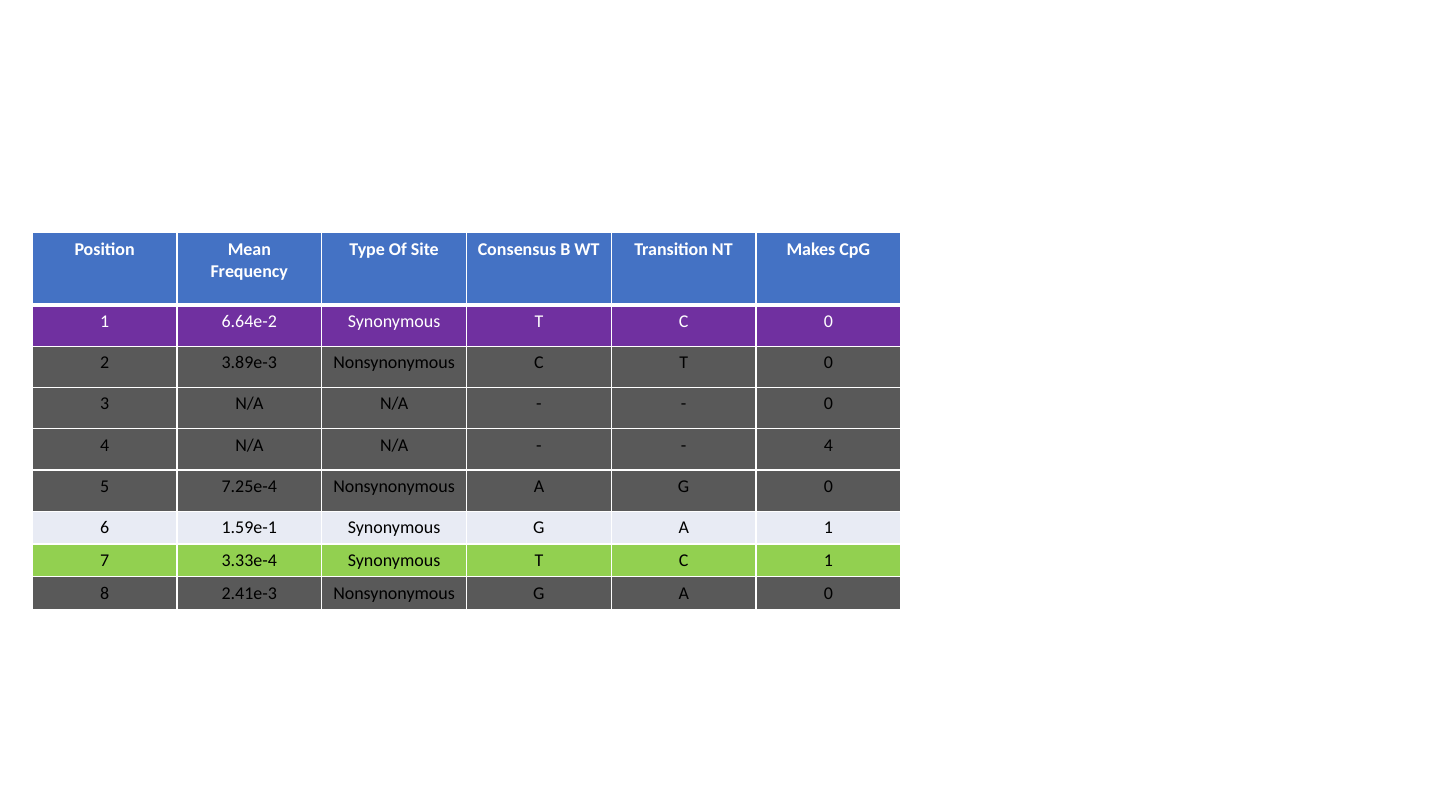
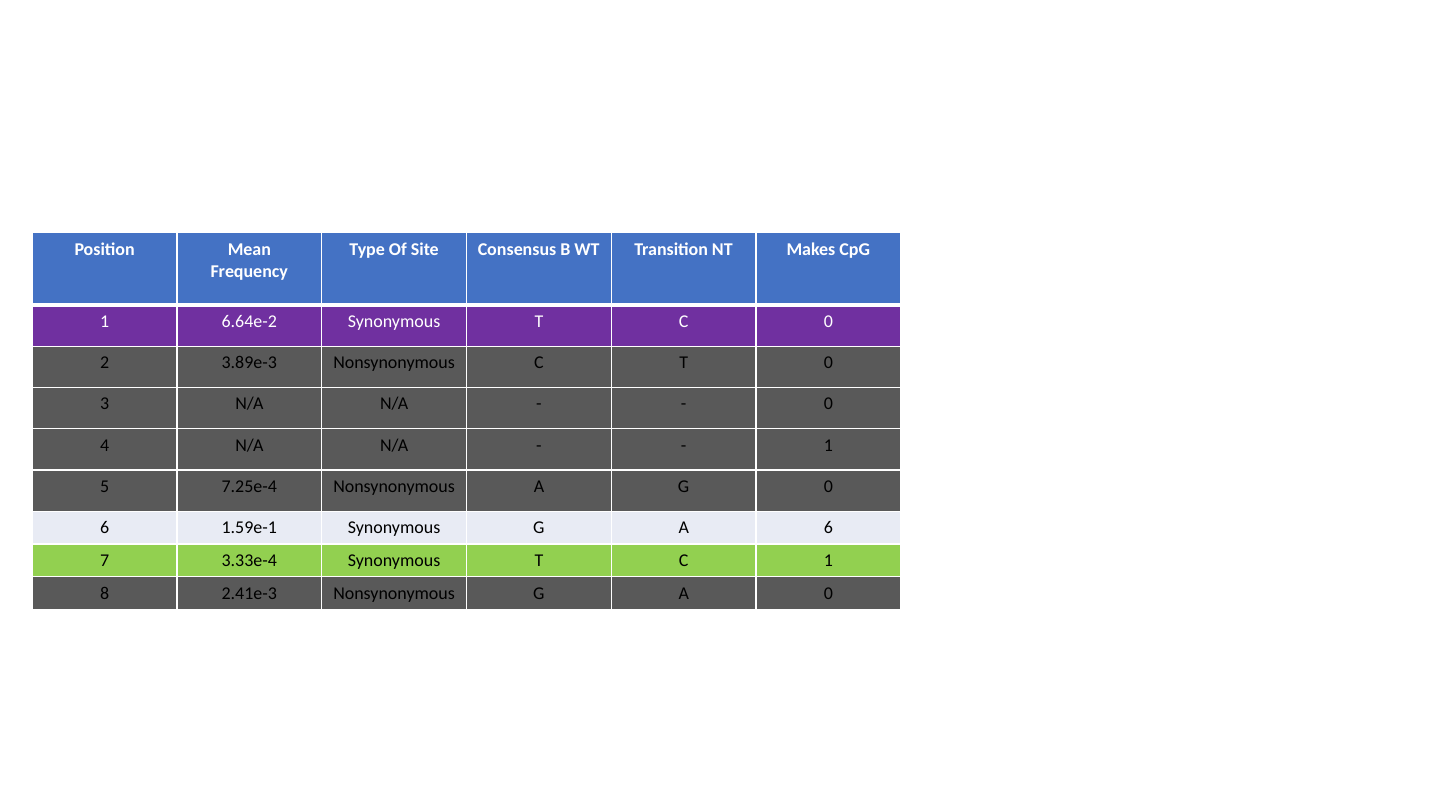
4 at (828, 445): 4 -> 1
A 1: 1 -> 6
